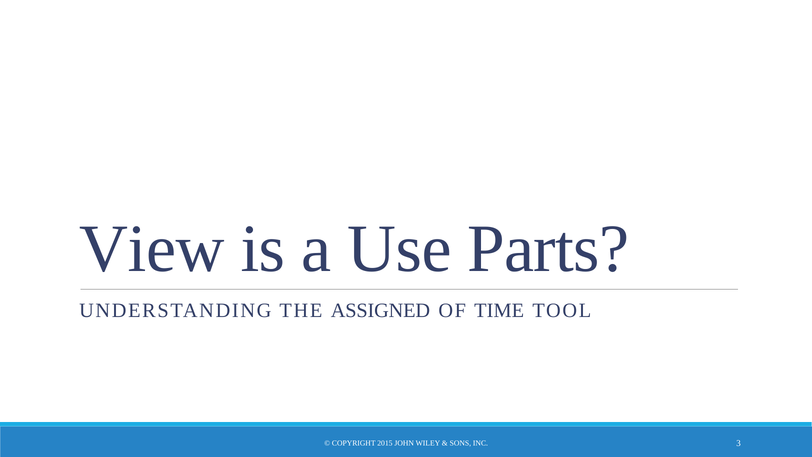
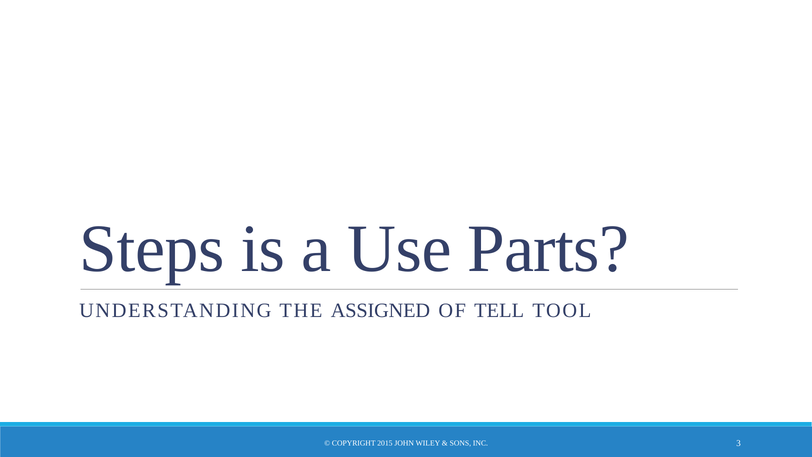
View: View -> Steps
TIME: TIME -> TELL
